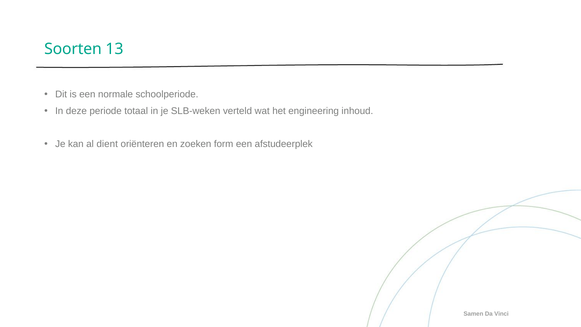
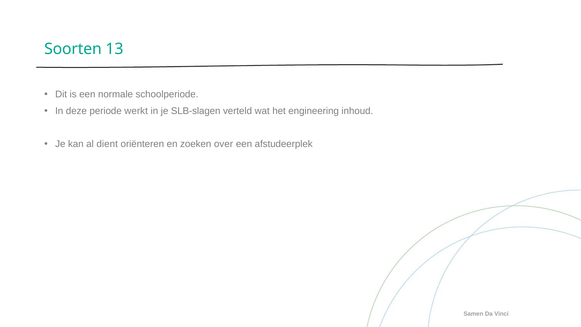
totaal: totaal -> werkt
SLB-weken: SLB-weken -> SLB-slagen
form: form -> over
